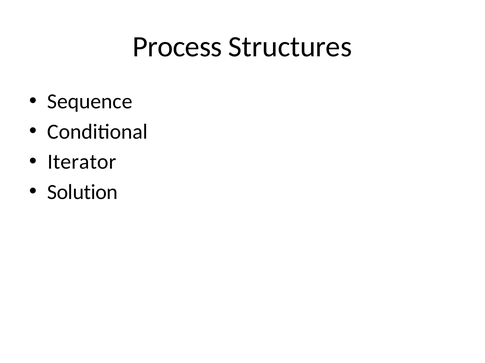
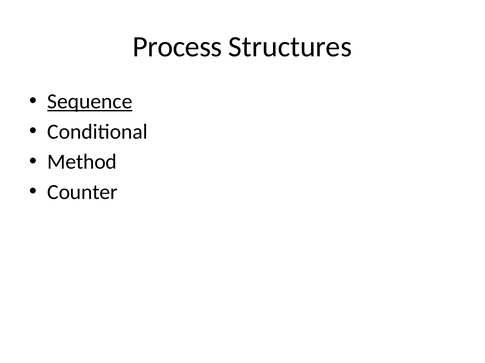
Sequence underline: none -> present
Iterator: Iterator -> Method
Solution: Solution -> Counter
